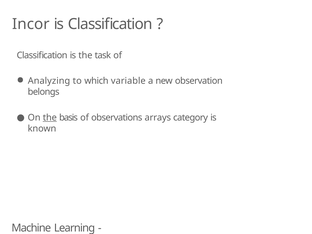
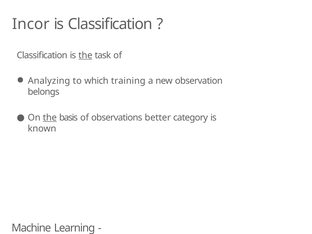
the at (85, 55) underline: none -> present
variable: variable -> training
arrays: arrays -> better
